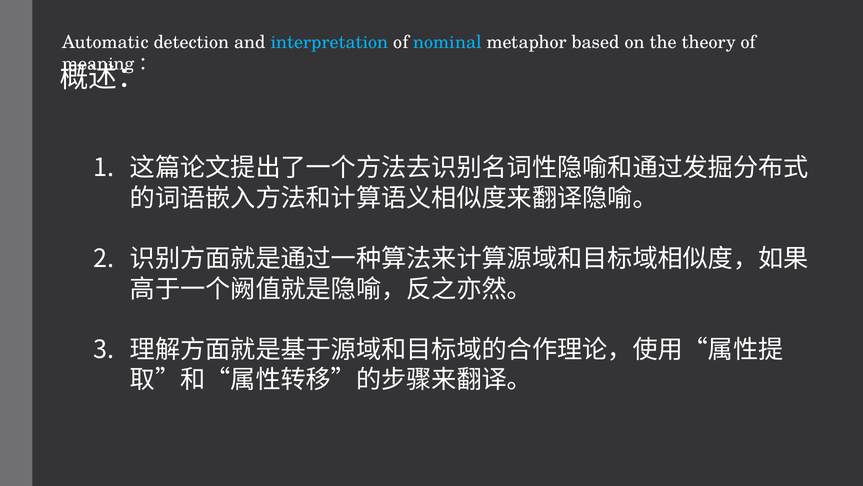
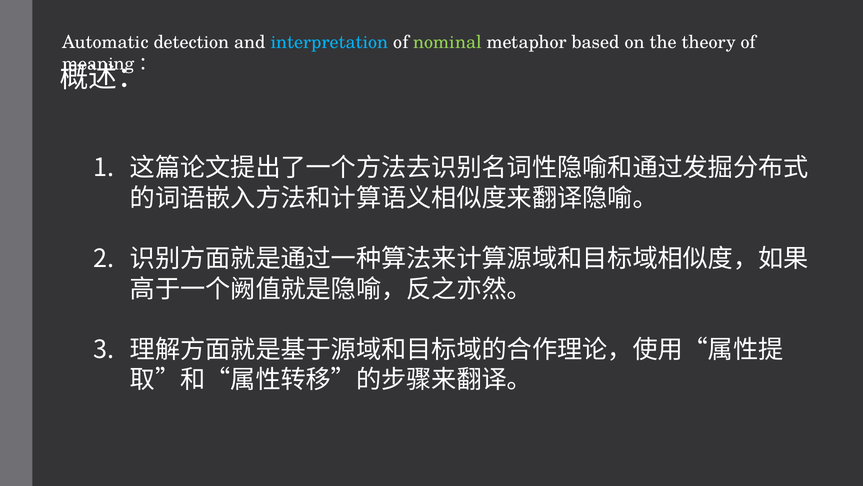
nominal colour: light blue -> light green
